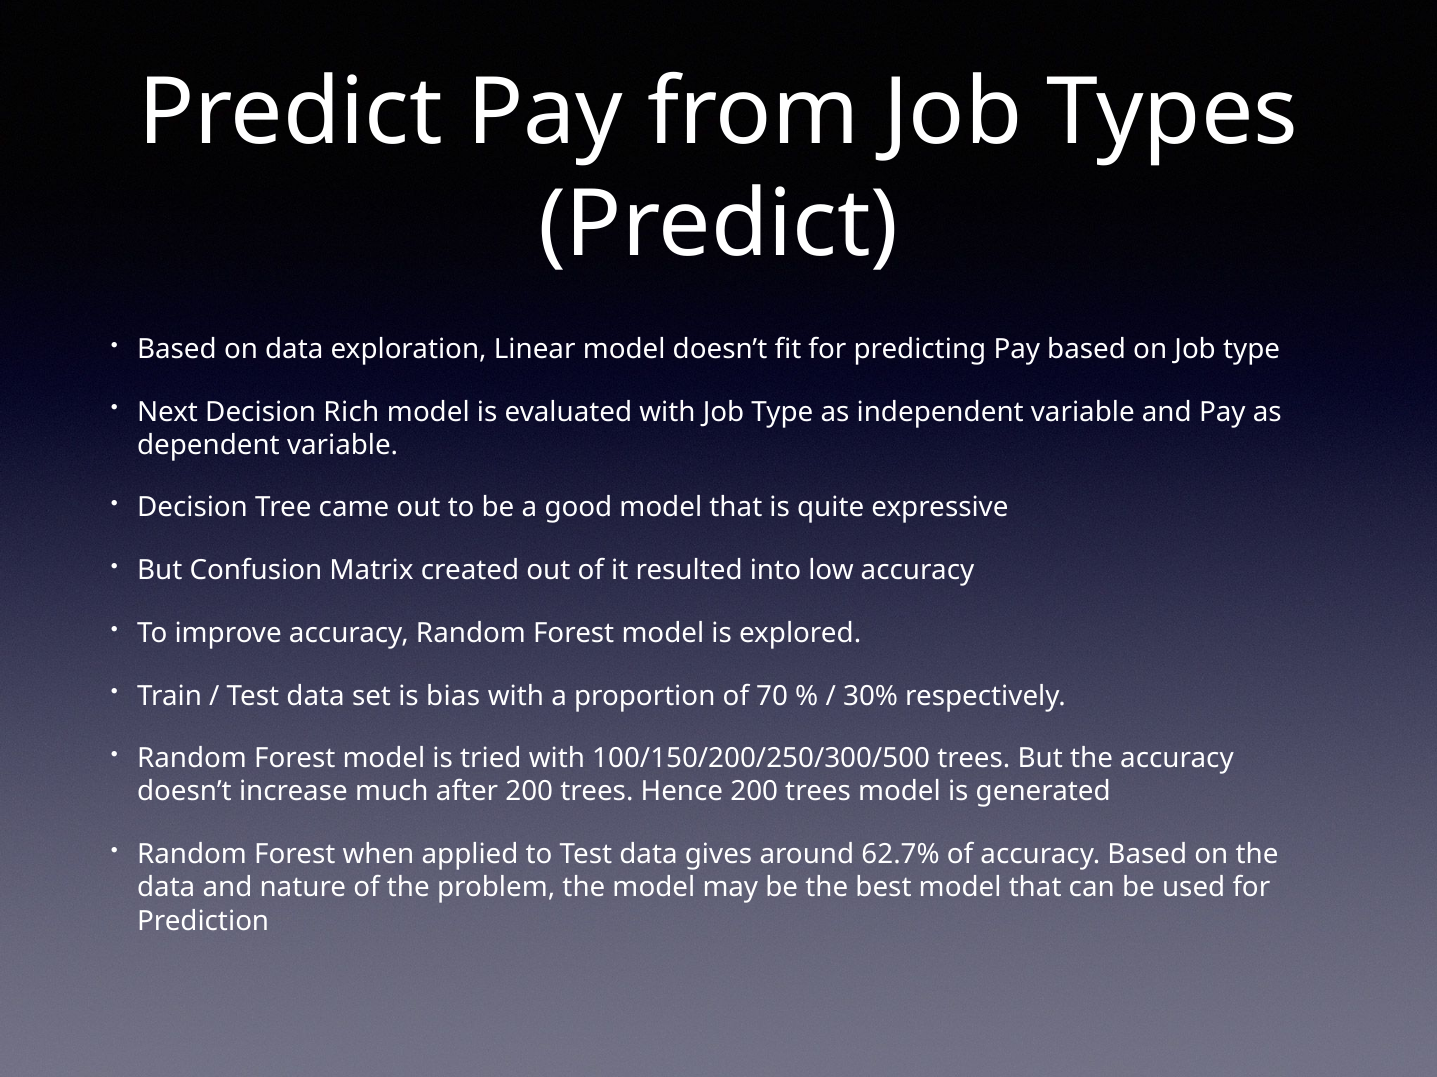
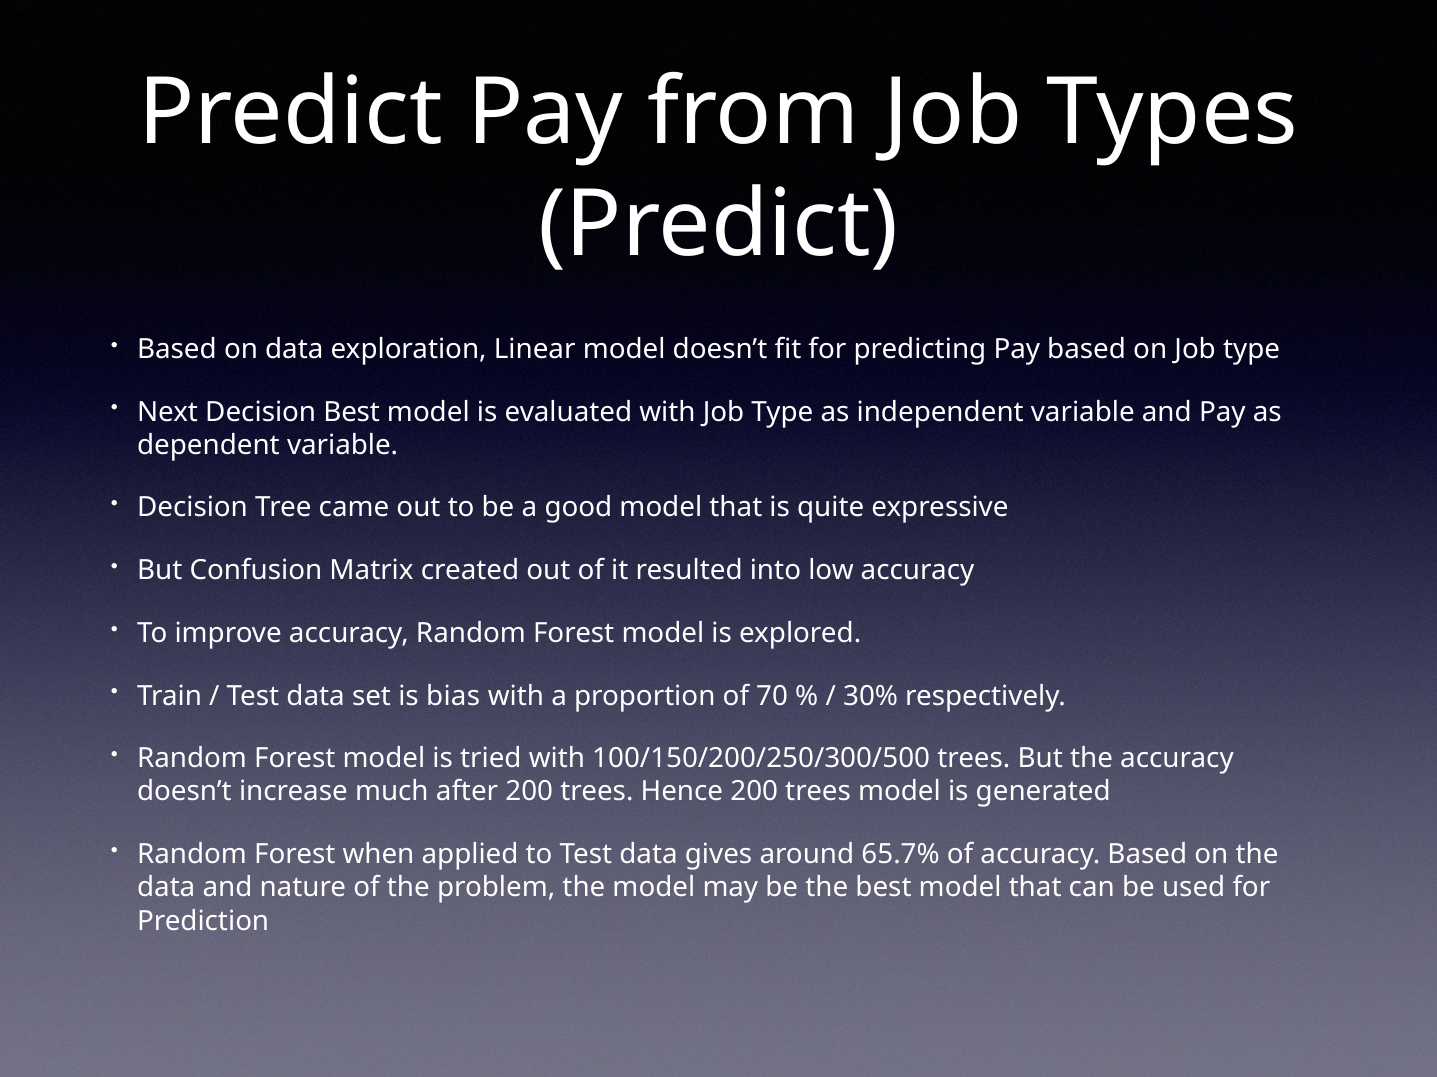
Decision Rich: Rich -> Best
62.7%: 62.7% -> 65.7%
